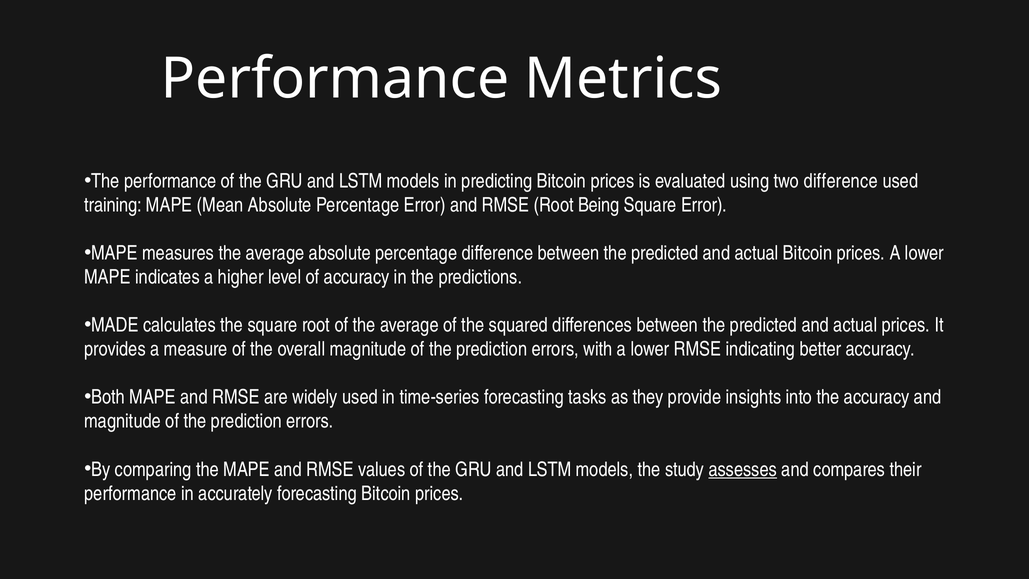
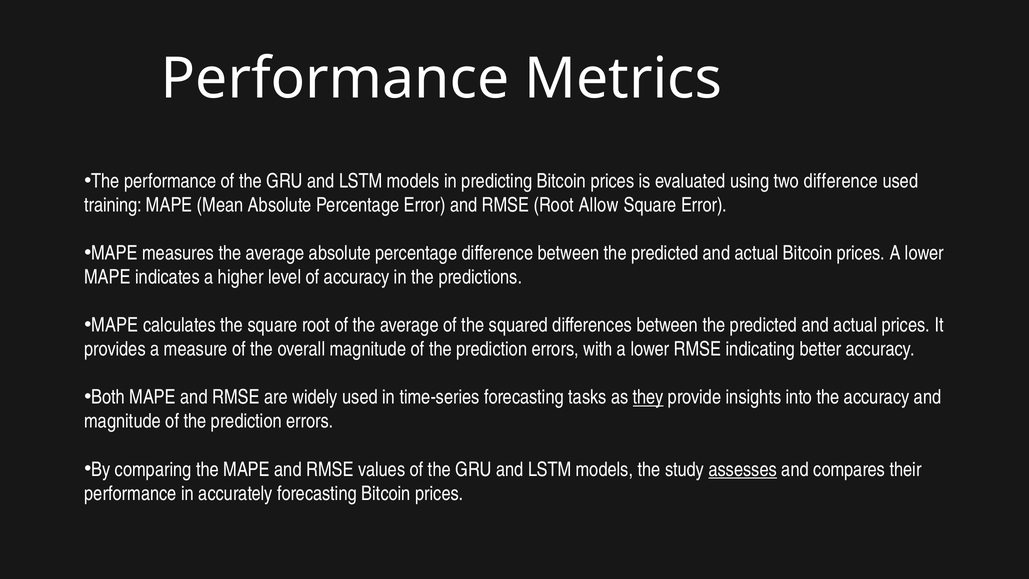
Being: Being -> Allow
MADE at (115, 325): MADE -> MAPE
they underline: none -> present
